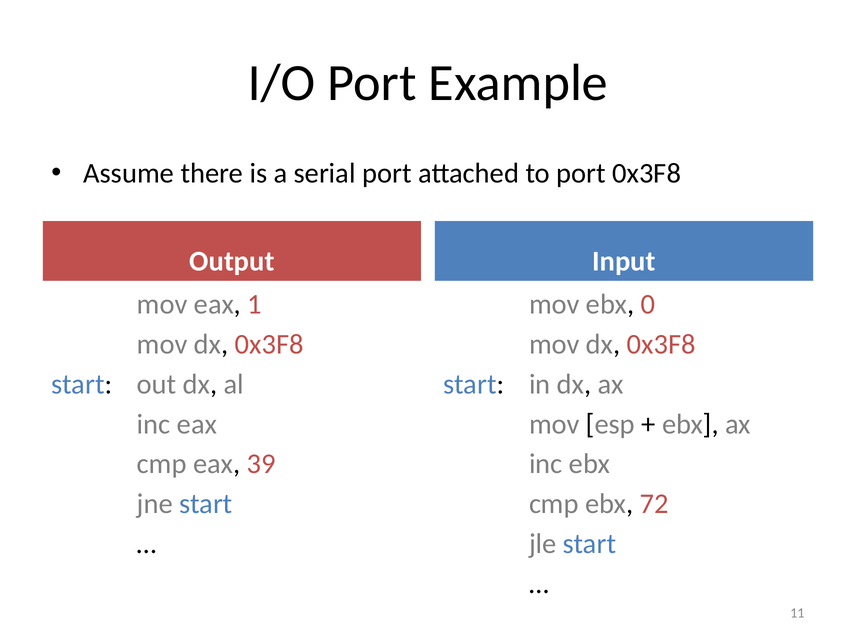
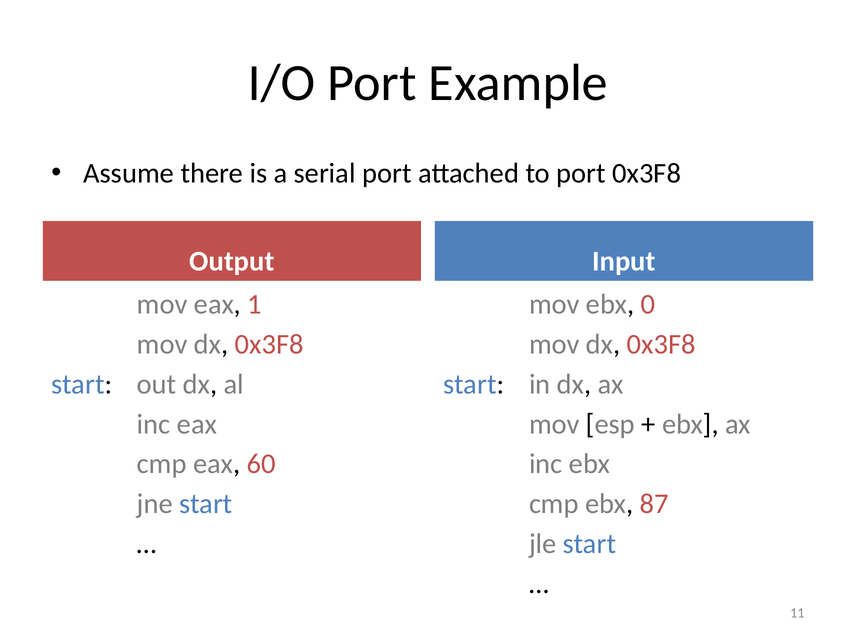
39: 39 -> 60
72: 72 -> 87
